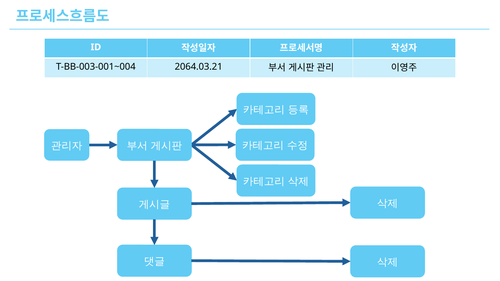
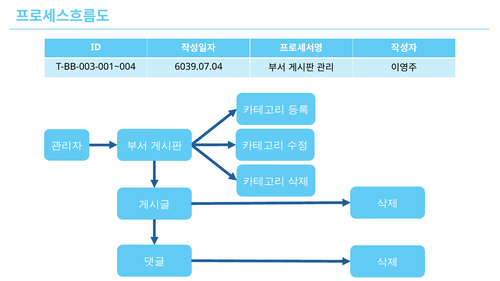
2064.03.21: 2064.03.21 -> 6039.07.04
